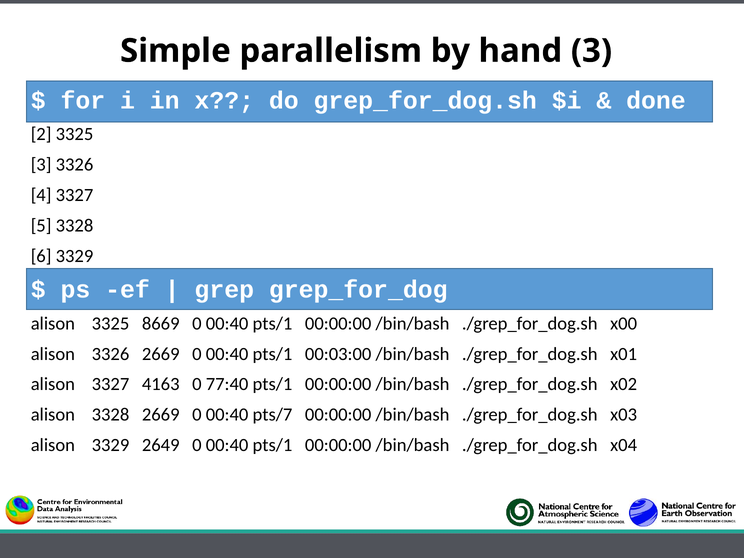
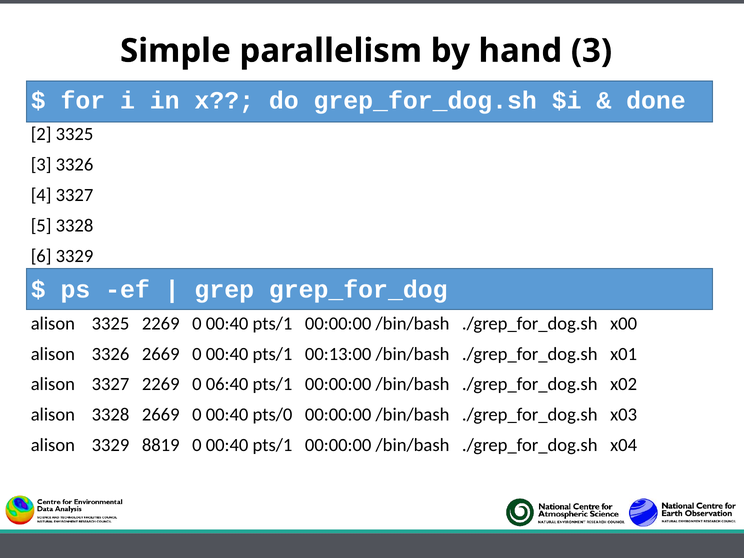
3325 8669: 8669 -> 2269
00:03:00: 00:03:00 -> 00:13:00
3327 4163: 4163 -> 2269
77:40: 77:40 -> 06:40
pts/7: pts/7 -> pts/0
2649: 2649 -> 8819
